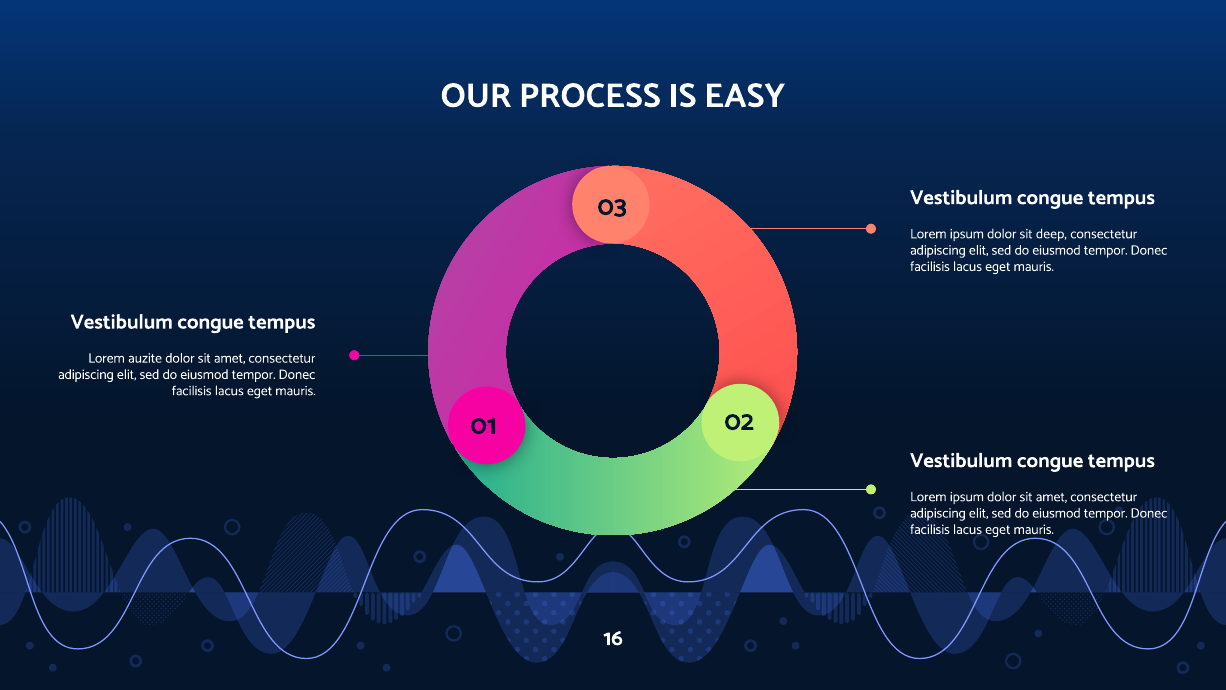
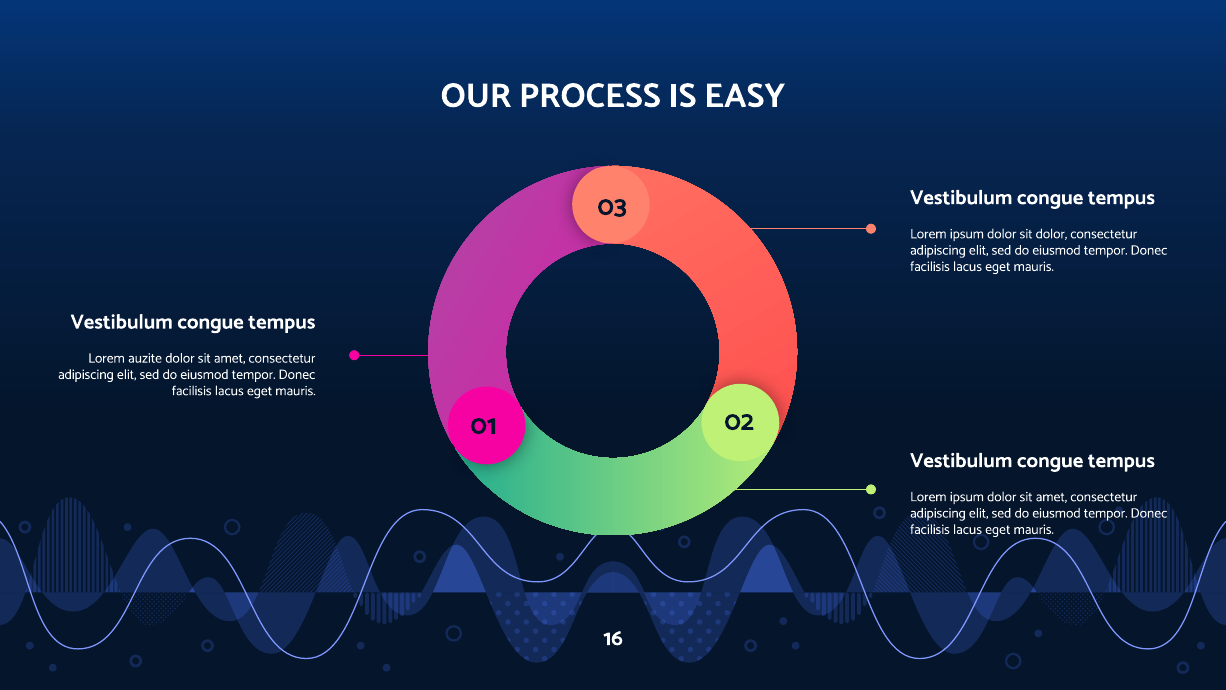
sit deep: deep -> dolor
